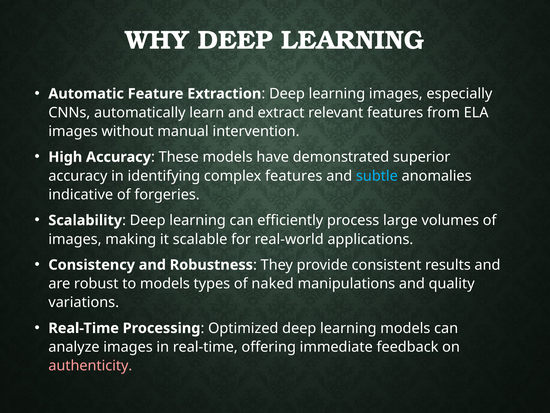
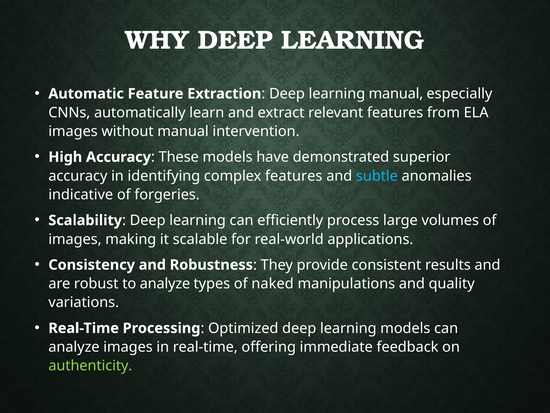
learning images: images -> manual
to models: models -> analyze
authenticity colour: pink -> light green
